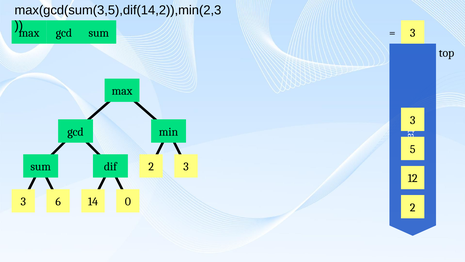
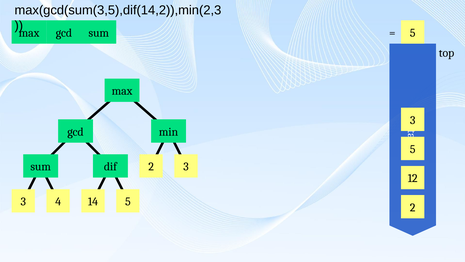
3 at (413, 33): 3 -> 5
6: 6 -> 4
14 0: 0 -> 5
